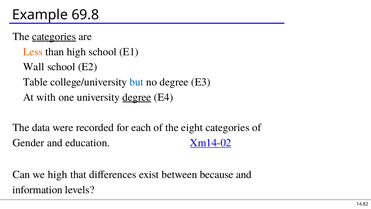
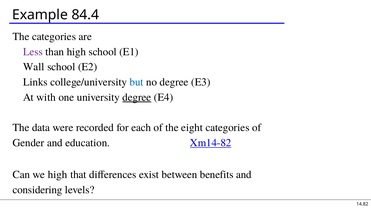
69.8: 69.8 -> 84.4
categories at (54, 36) underline: present -> none
Less colour: orange -> purple
Table: Table -> Links
Xm14-02: Xm14-02 -> Xm14-82
because: because -> benefits
information: information -> considering
